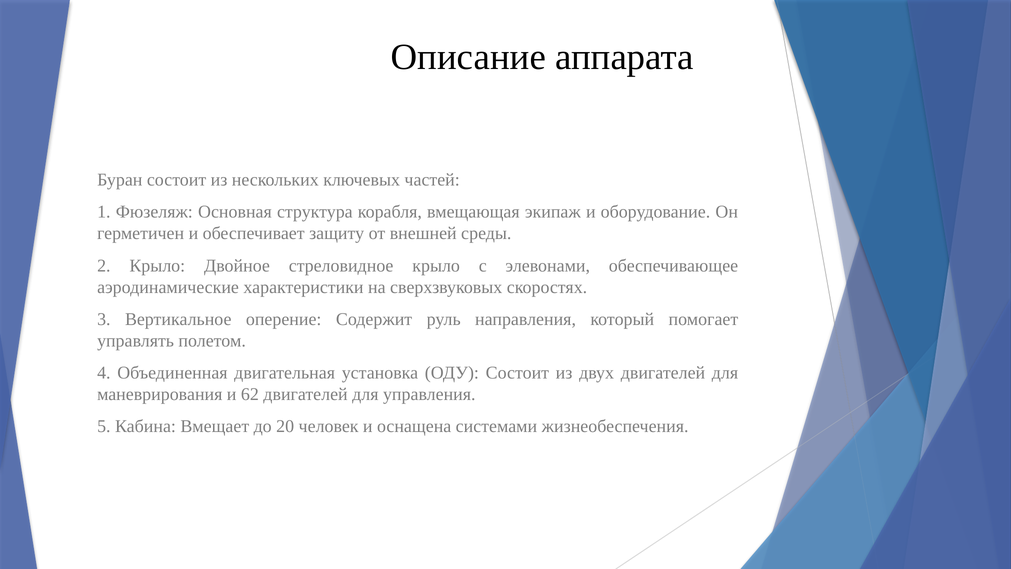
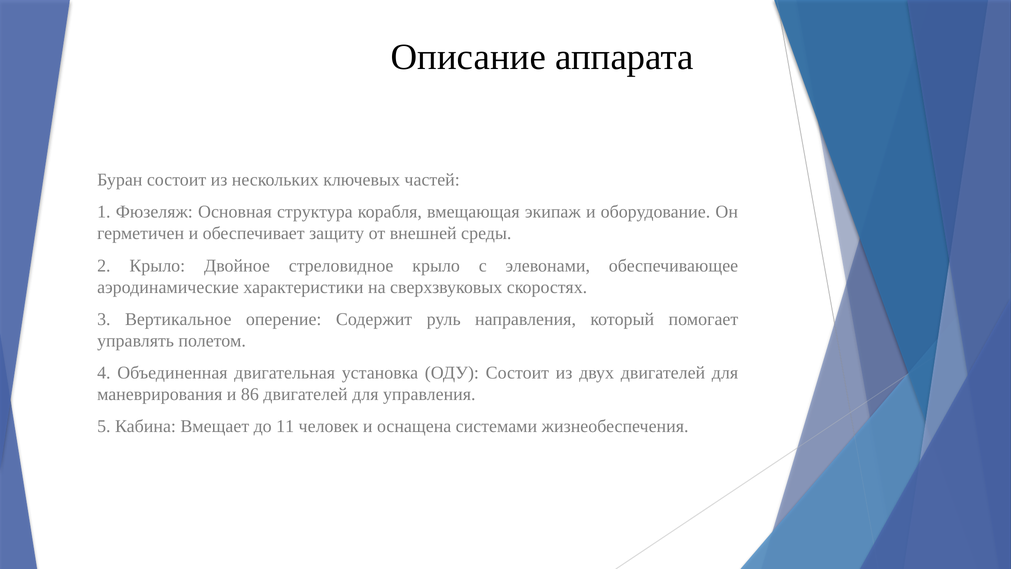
62: 62 -> 86
20: 20 -> 11
